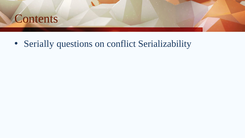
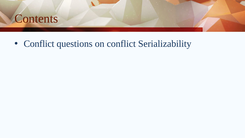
Serially at (39, 44): Serially -> Conflict
